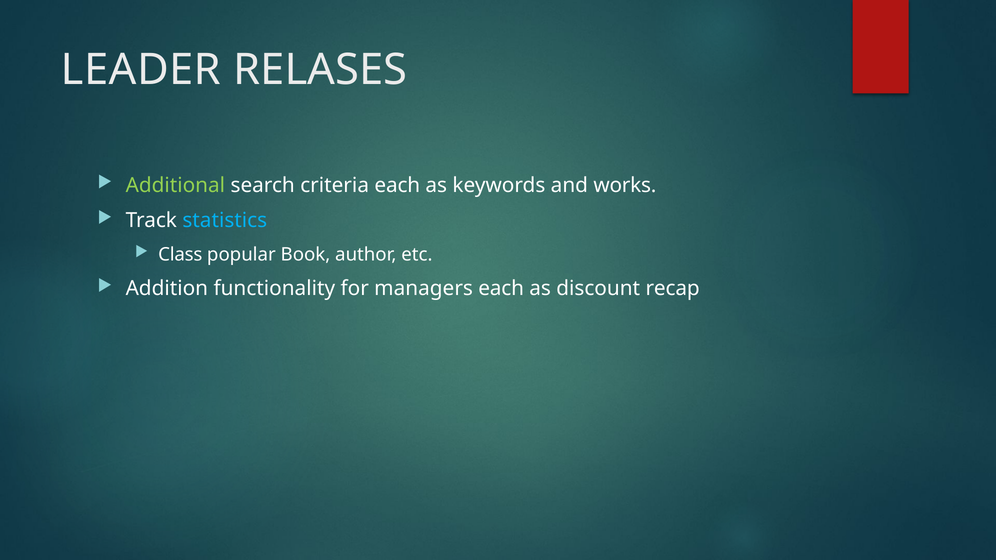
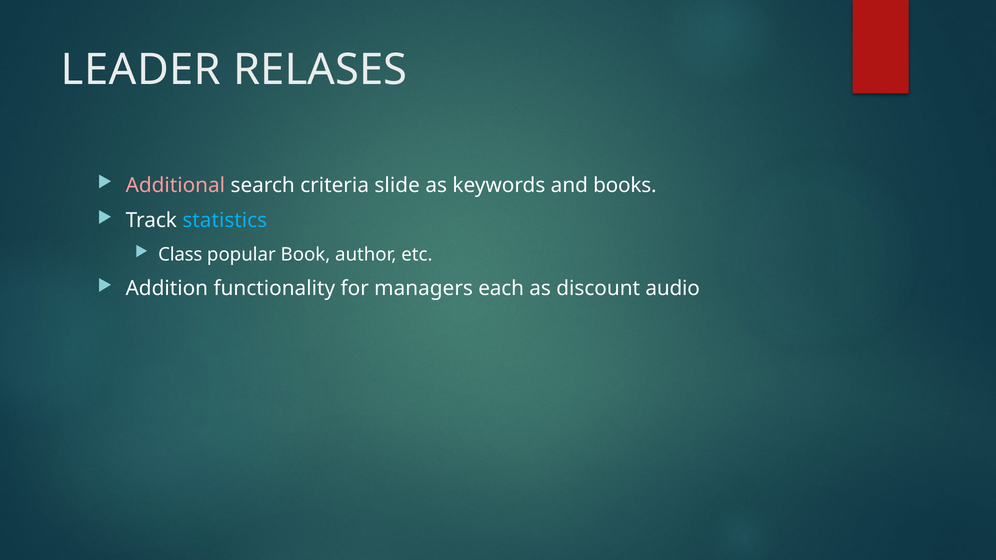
Additional colour: light green -> pink
criteria each: each -> slide
works: works -> books
recap: recap -> audio
